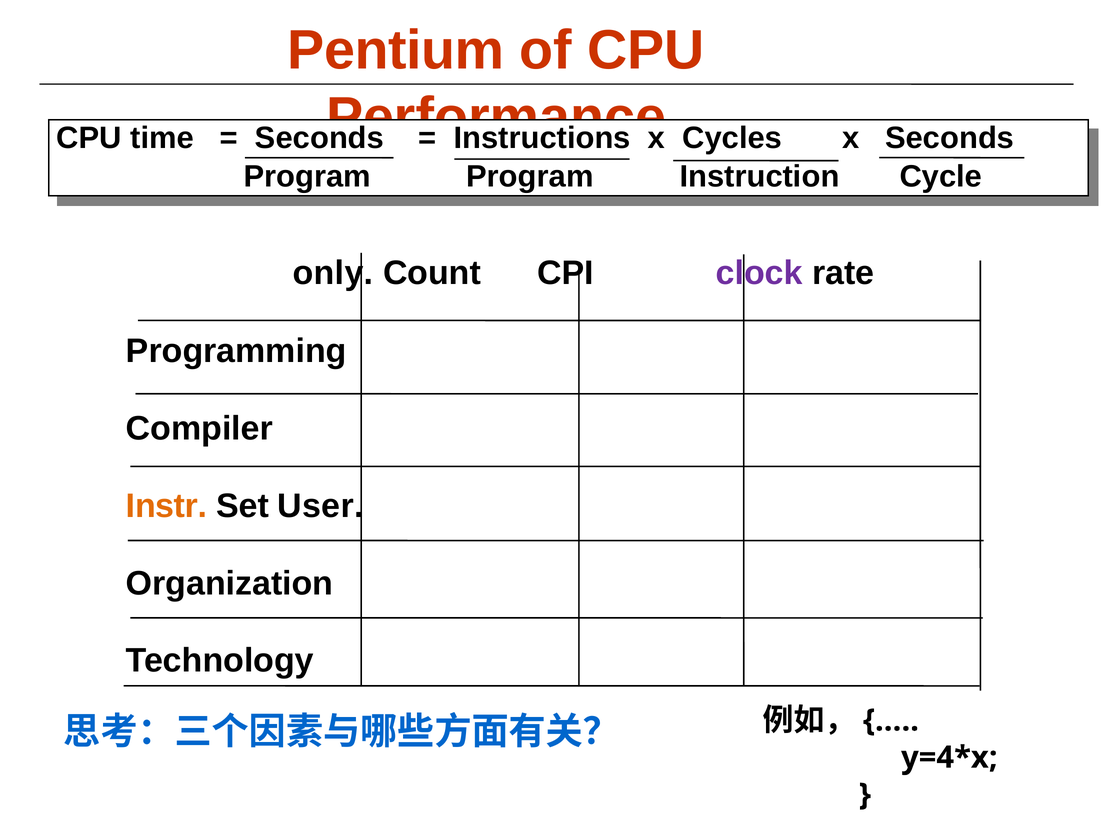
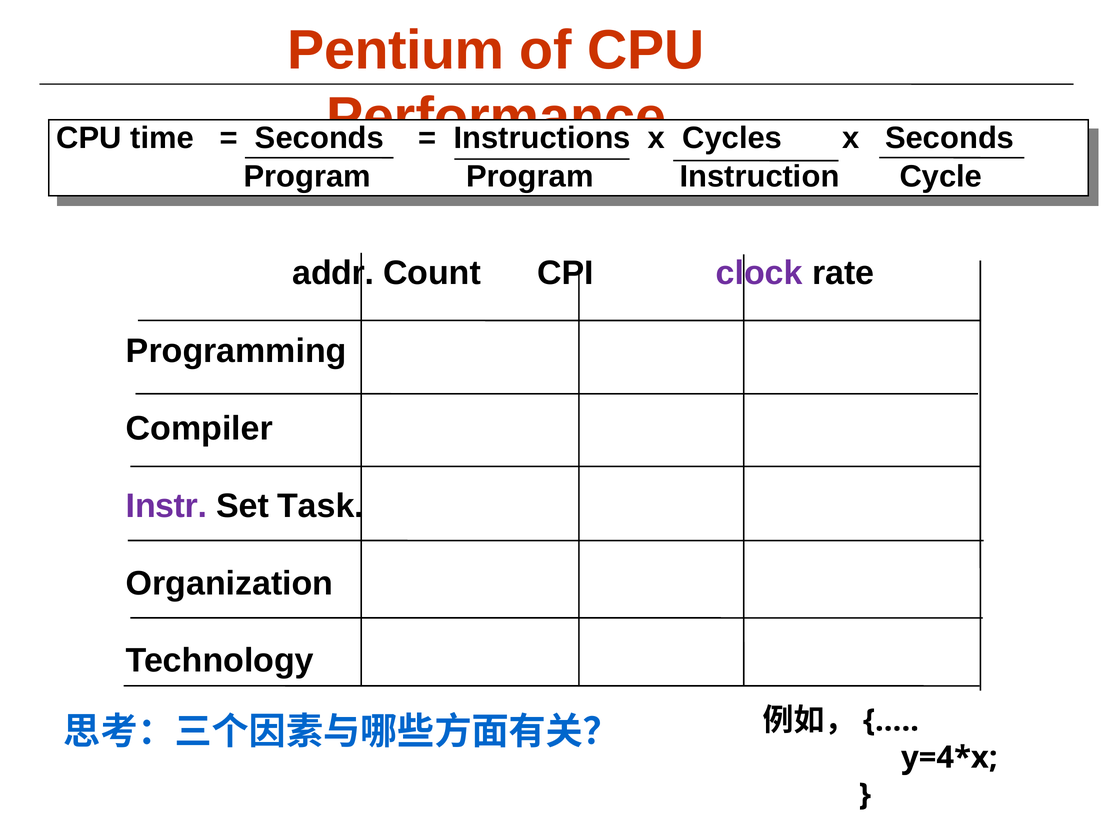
only: only -> addr
Instr colour: orange -> purple
User: User -> Task
